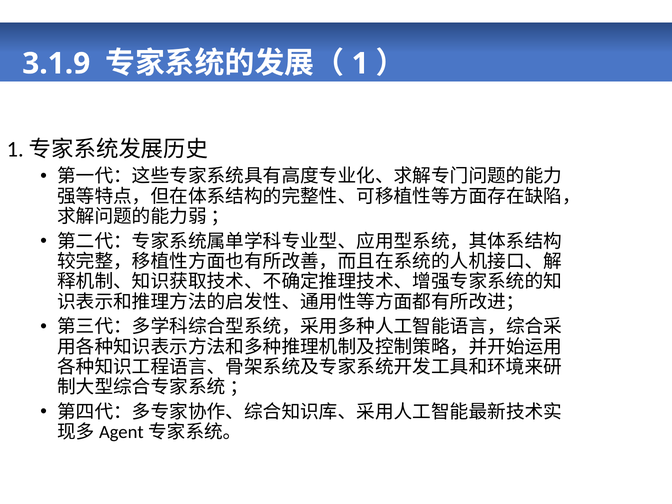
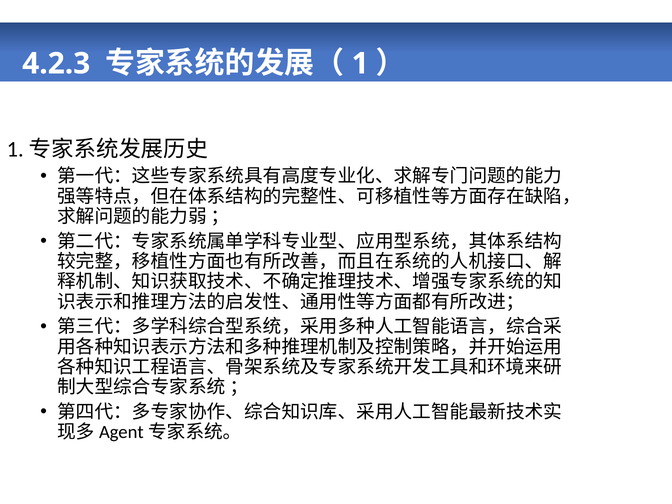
3.1.9: 3.1.9 -> 4.2.3
